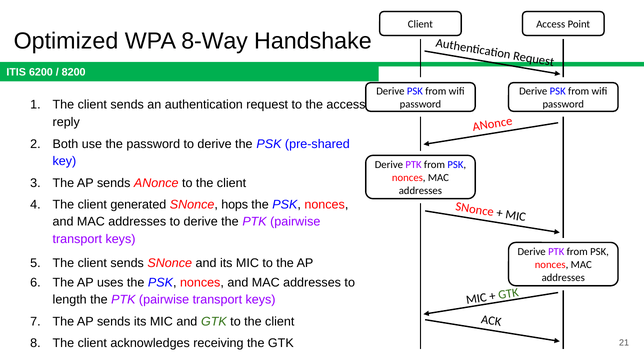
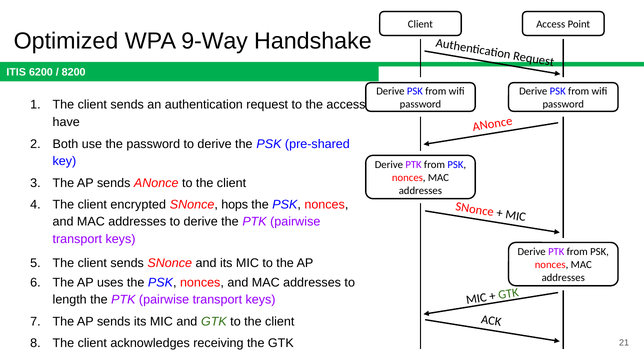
8-Way: 8-Way -> 9-Way
reply: reply -> have
generated: generated -> encrypted
